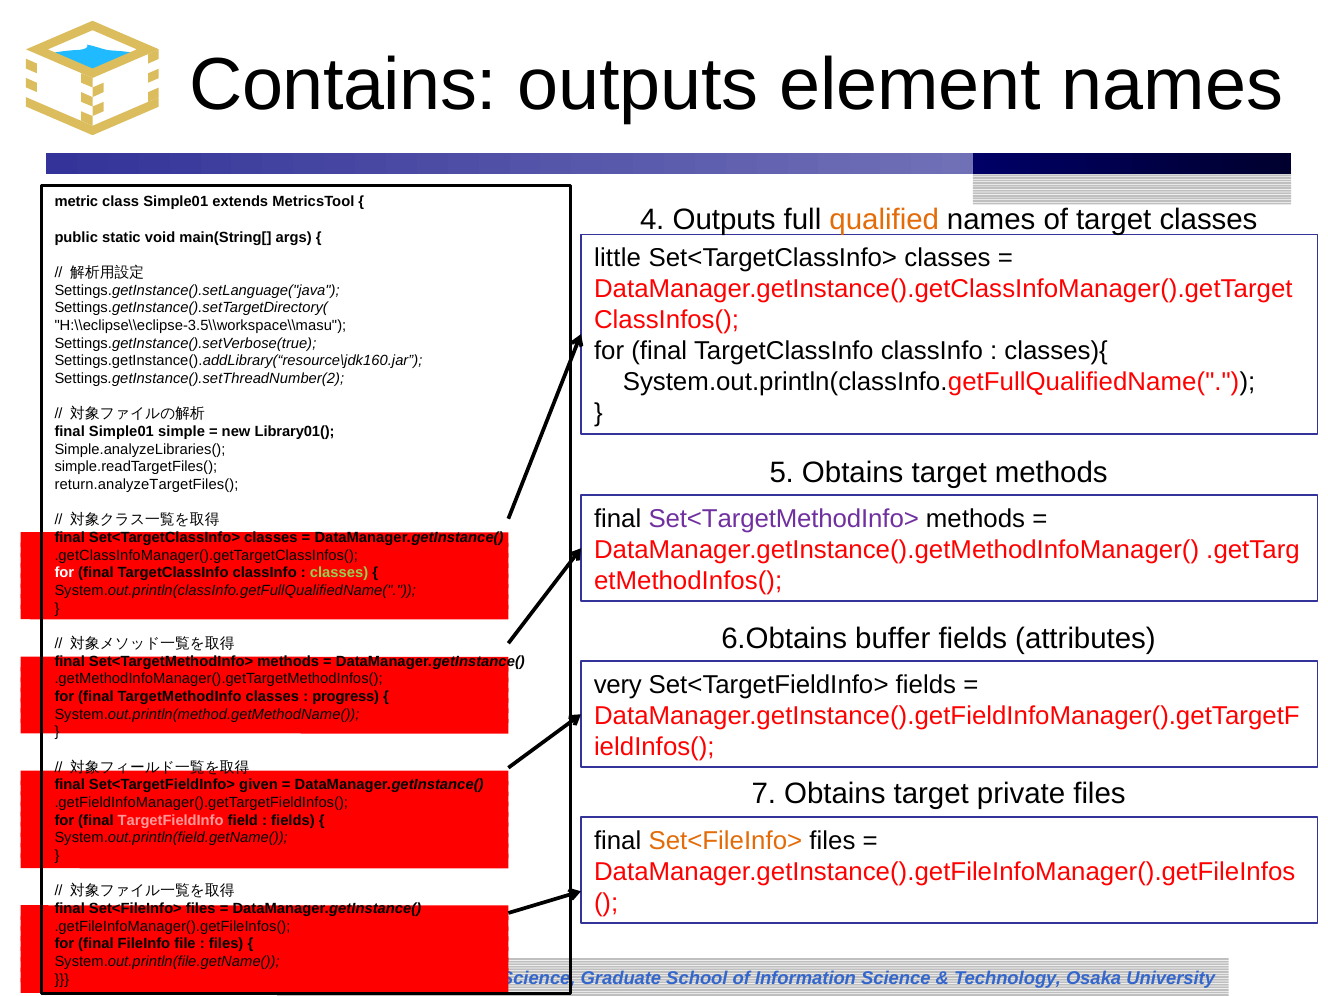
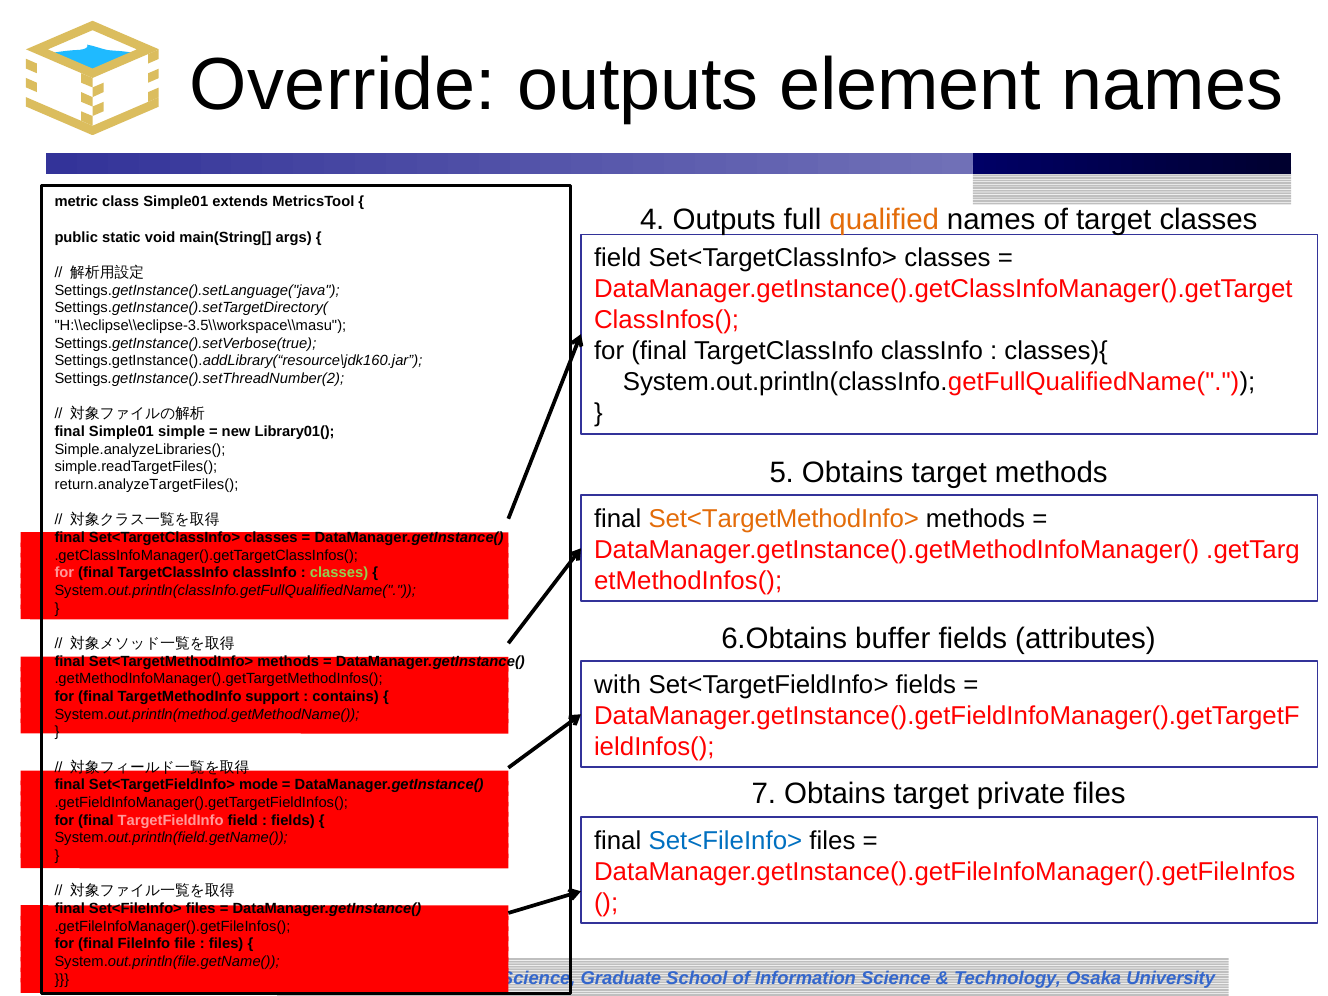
Contains: Contains -> Override
little at (618, 258): little -> field
Set<TargetMethodInfo> at (784, 519) colour: purple -> orange
for at (64, 573) colour: white -> pink
very: very -> with
TargetMethodInfo classes: classes -> support
progress: progress -> contains
given: given -> mode
Set<FileInfo> at (725, 841) colour: orange -> blue
